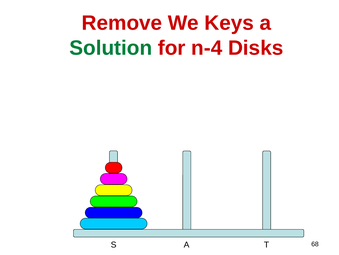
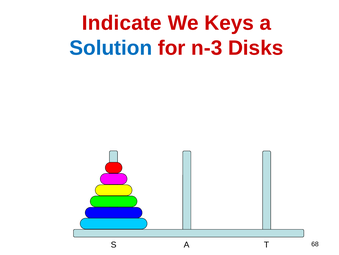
Remove: Remove -> Indicate
Solution colour: green -> blue
n-4: n-4 -> n-3
